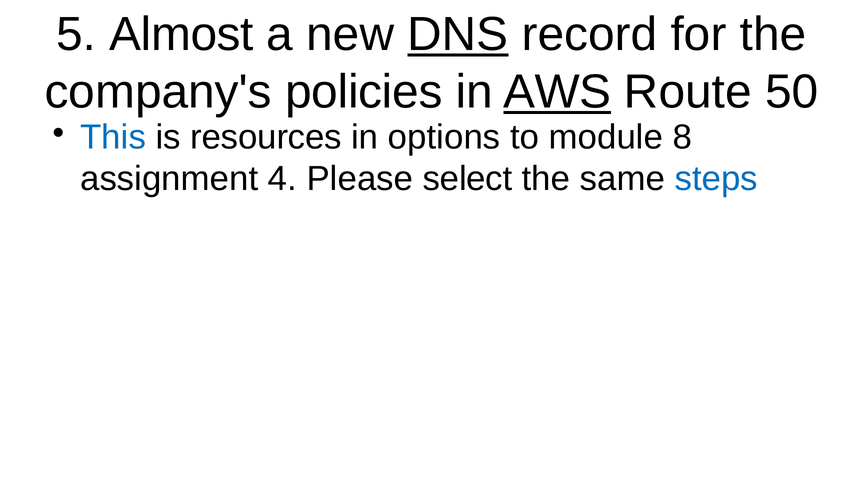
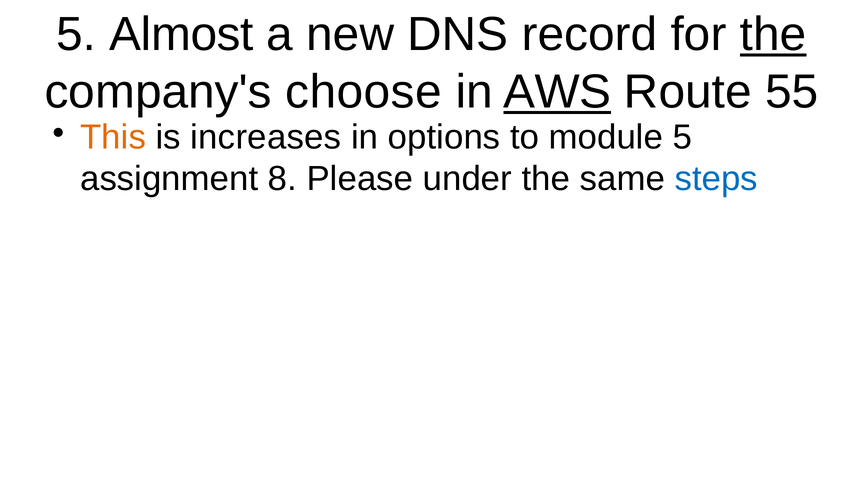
DNS underline: present -> none
the at (773, 35) underline: none -> present
policies: policies -> choose
50: 50 -> 55
This colour: blue -> orange
resources: resources -> increases
module 8: 8 -> 5
4: 4 -> 8
select: select -> under
